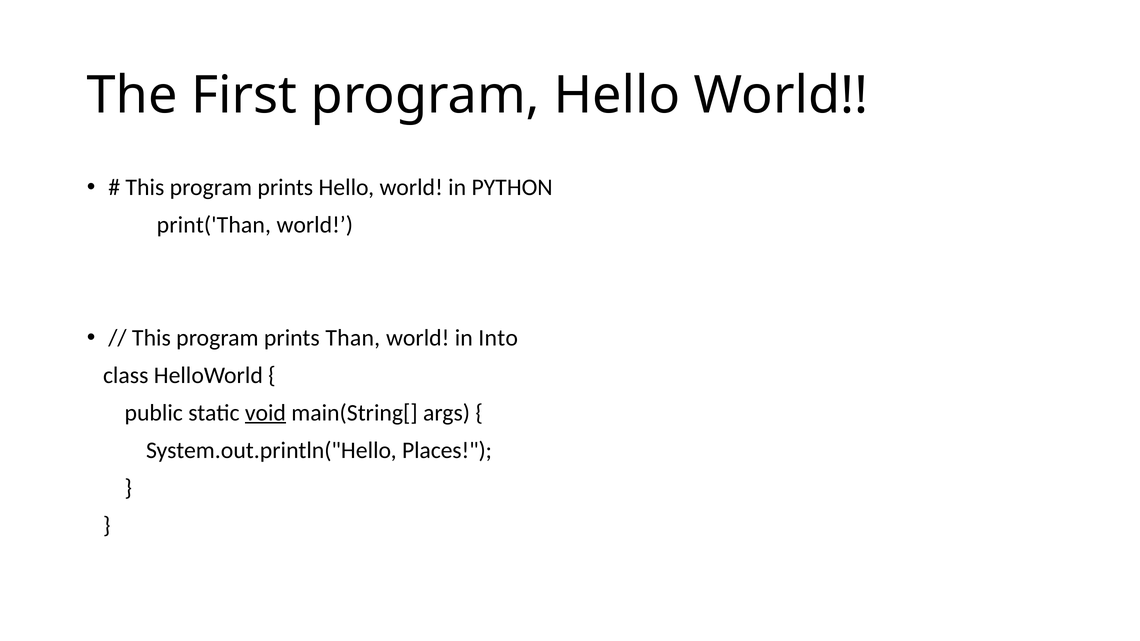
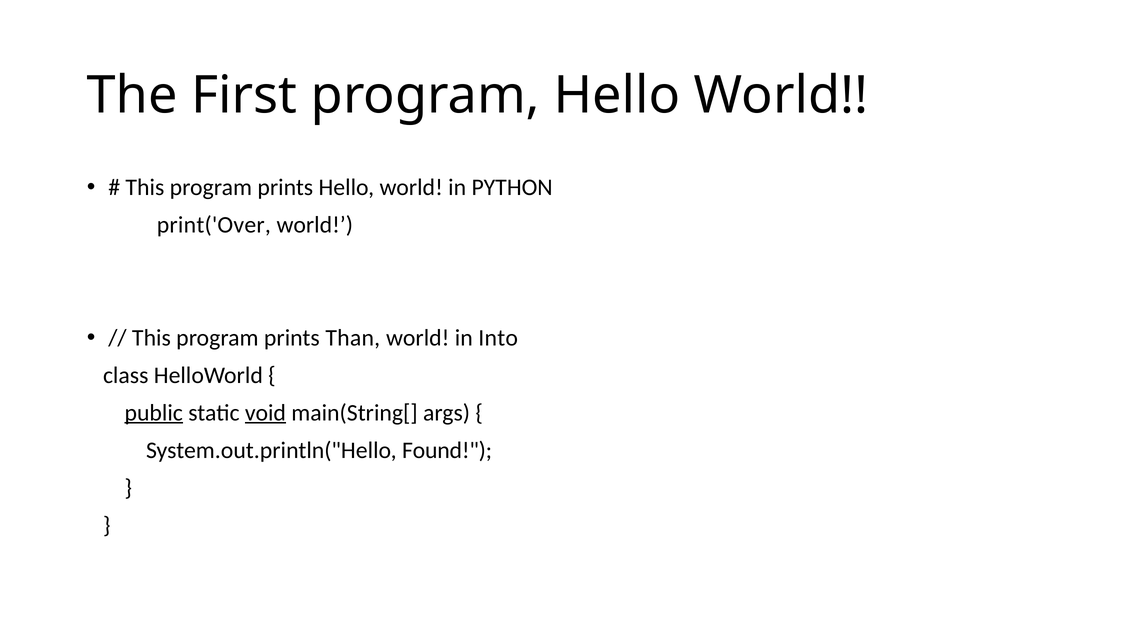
print('Than: print('Than -> print('Over
public underline: none -> present
Places: Places -> Found
